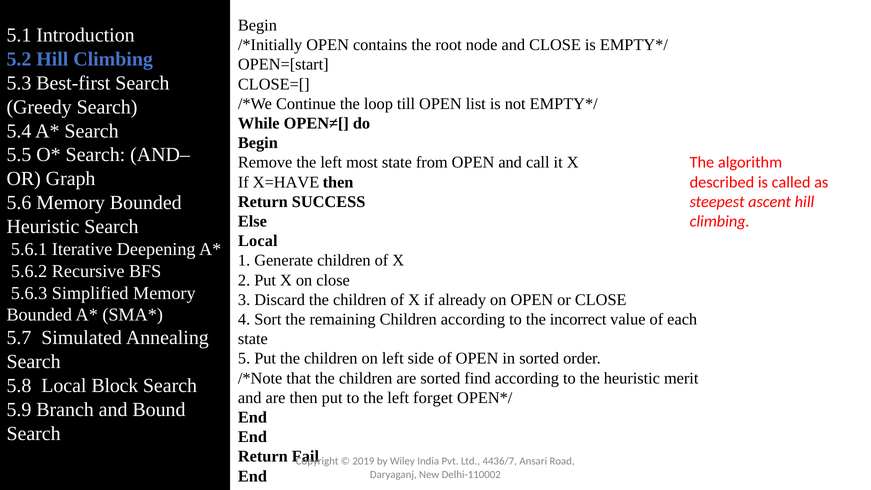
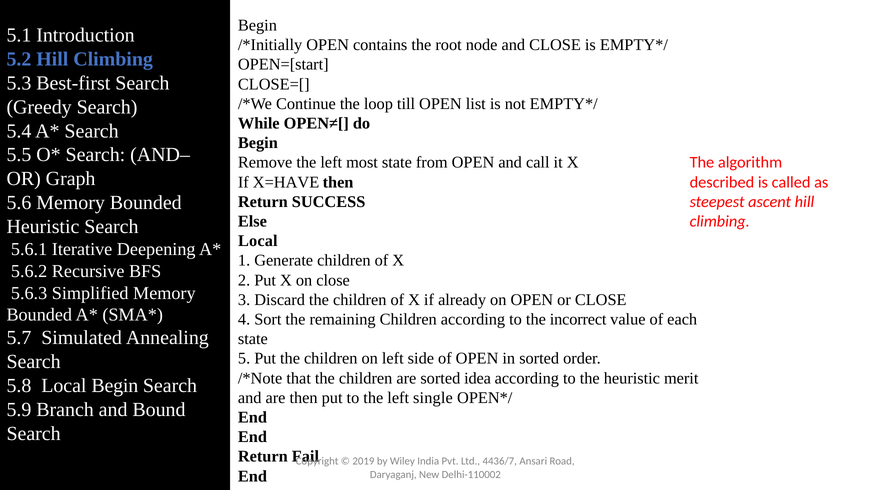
find: find -> idea
Local Block: Block -> Begin
forget: forget -> single
